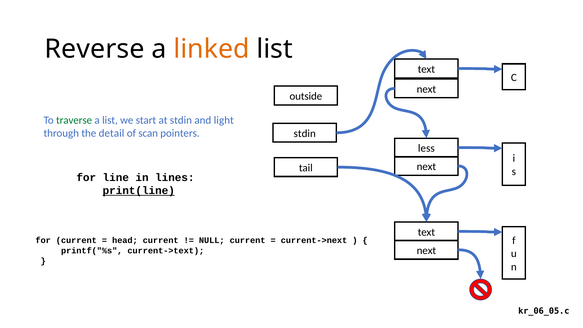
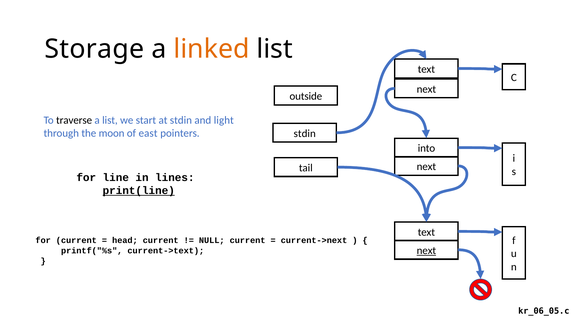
Reverse: Reverse -> Storage
traverse colour: green -> black
detail: detail -> moon
scan: scan -> east
less: less -> into
next at (426, 251) underline: none -> present
